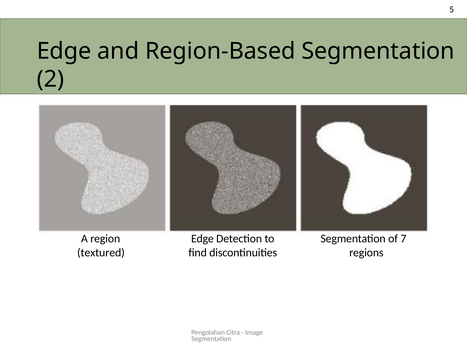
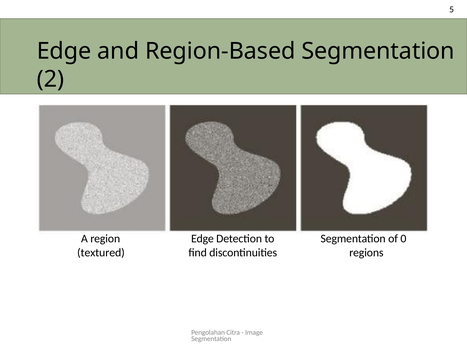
7: 7 -> 0
